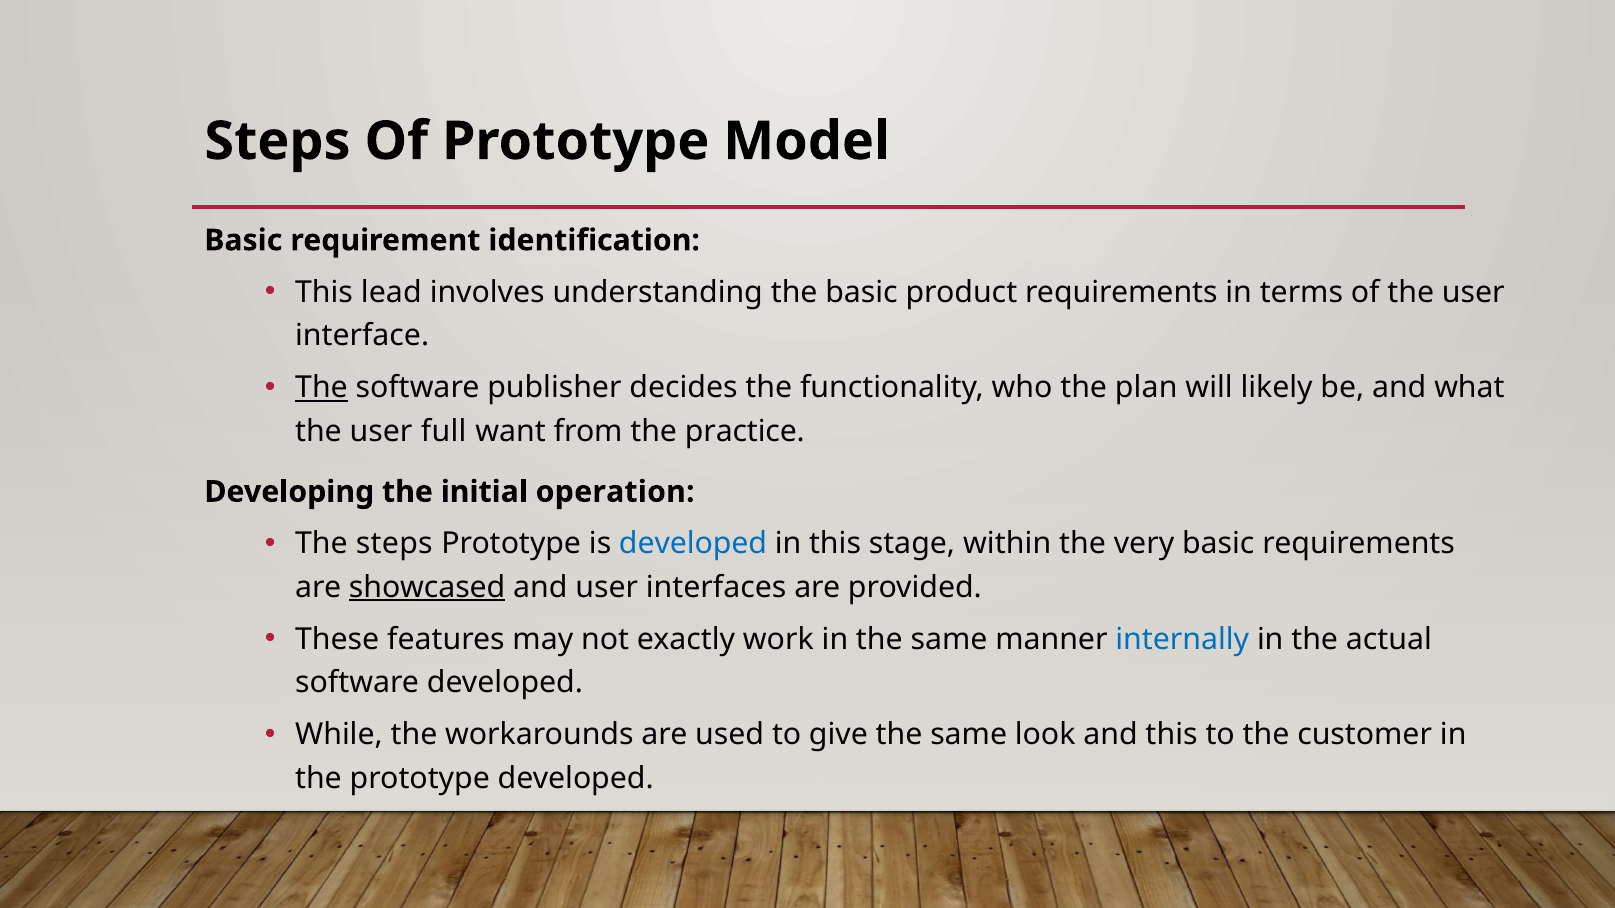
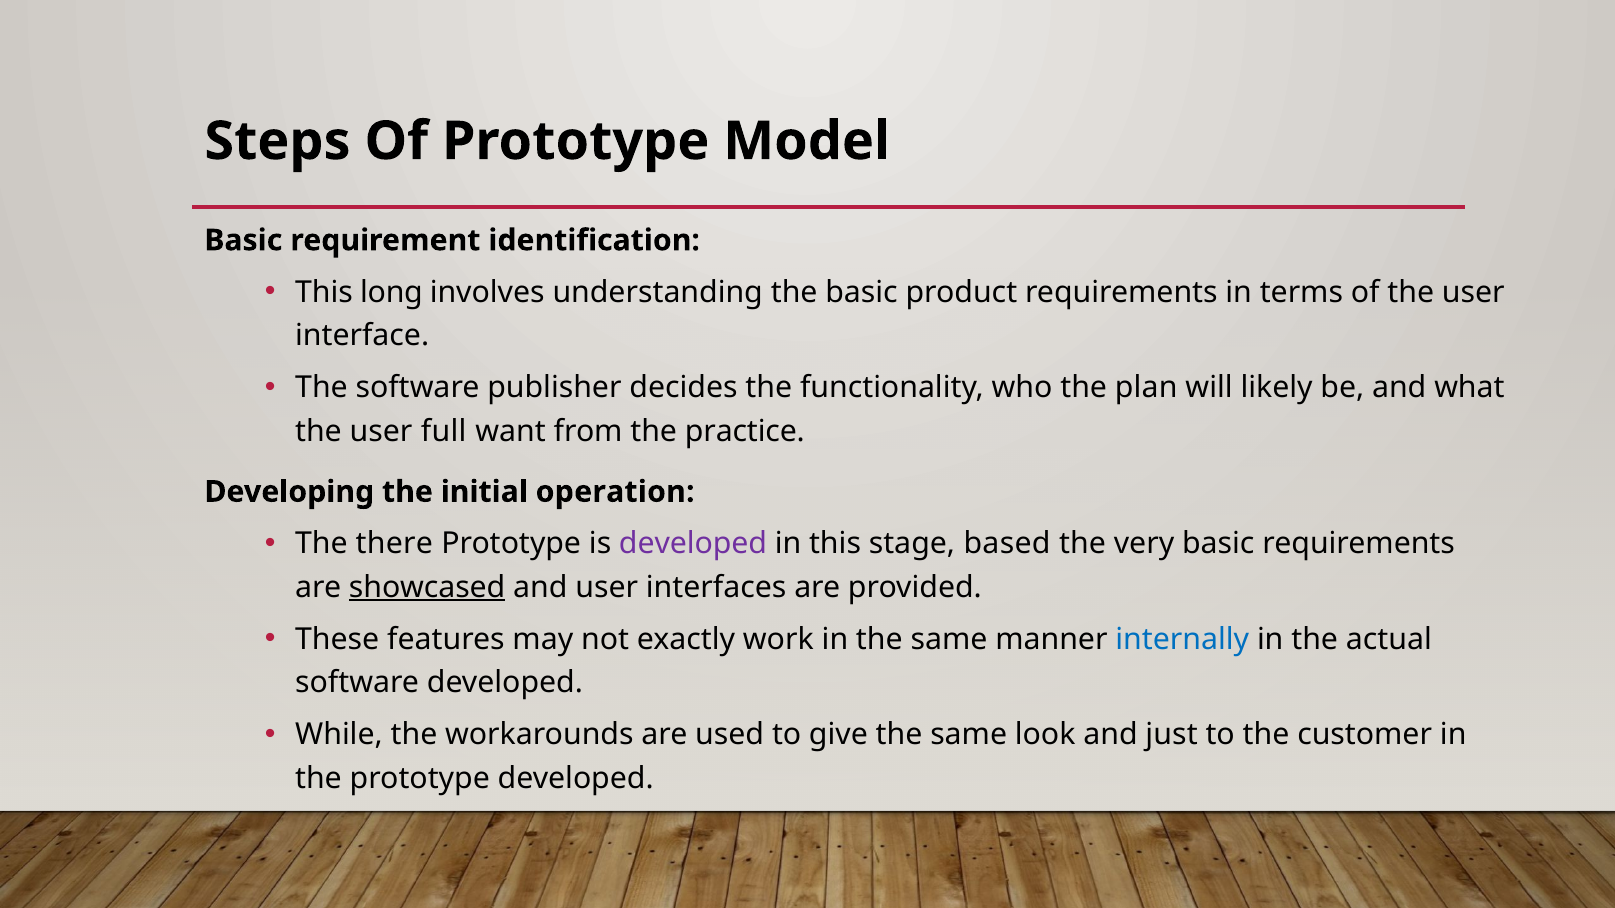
lead: lead -> long
The at (322, 388) underline: present -> none
The steps: steps -> there
developed at (693, 544) colour: blue -> purple
within: within -> based
and this: this -> just
